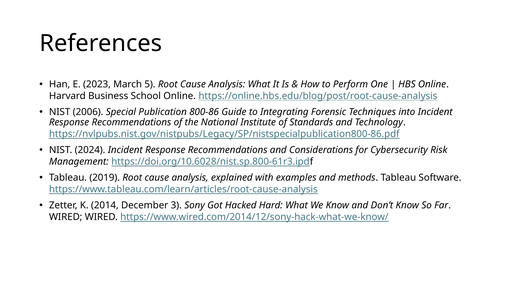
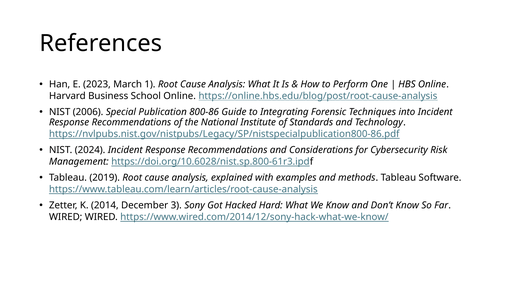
5: 5 -> 1
